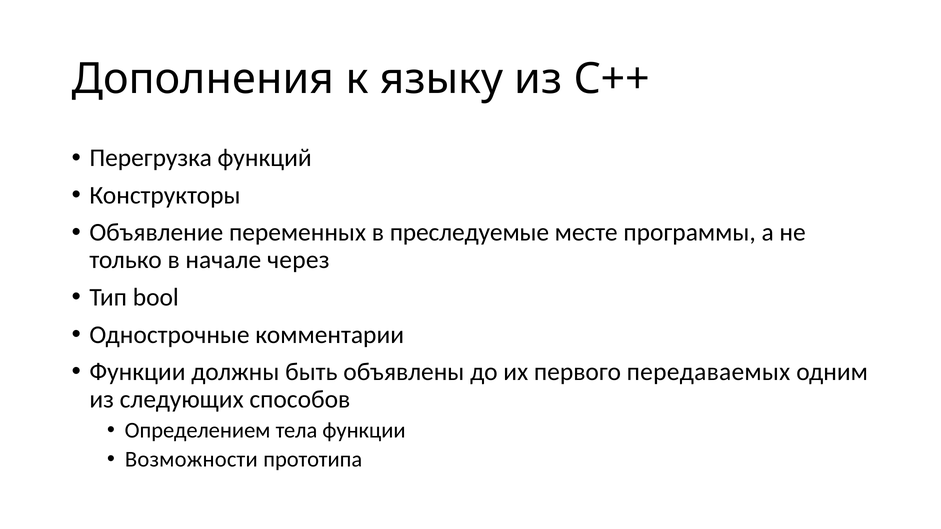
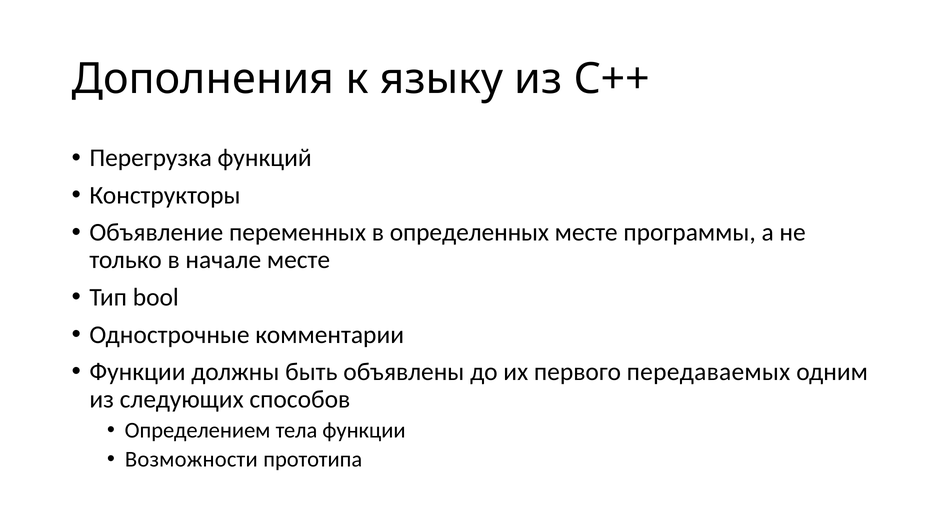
преследуемые: преследуемые -> определенных
начале через: через -> месте
